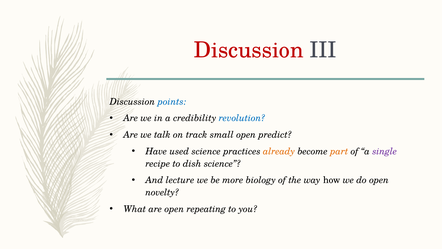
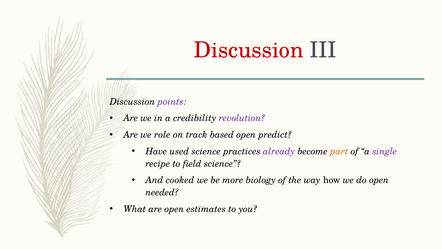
points colour: blue -> purple
revolution colour: blue -> purple
talk: talk -> role
small: small -> based
already colour: orange -> purple
dish: dish -> field
lecture: lecture -> cooked
novelty: novelty -> needed
repeating: repeating -> estimates
